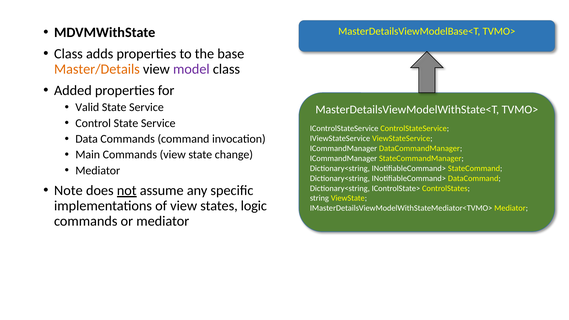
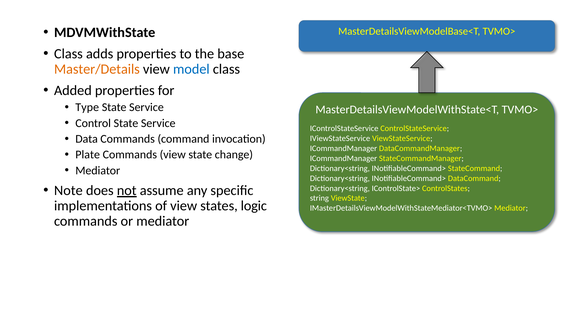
model colour: purple -> blue
Valid: Valid -> Type
Main: Main -> Plate
